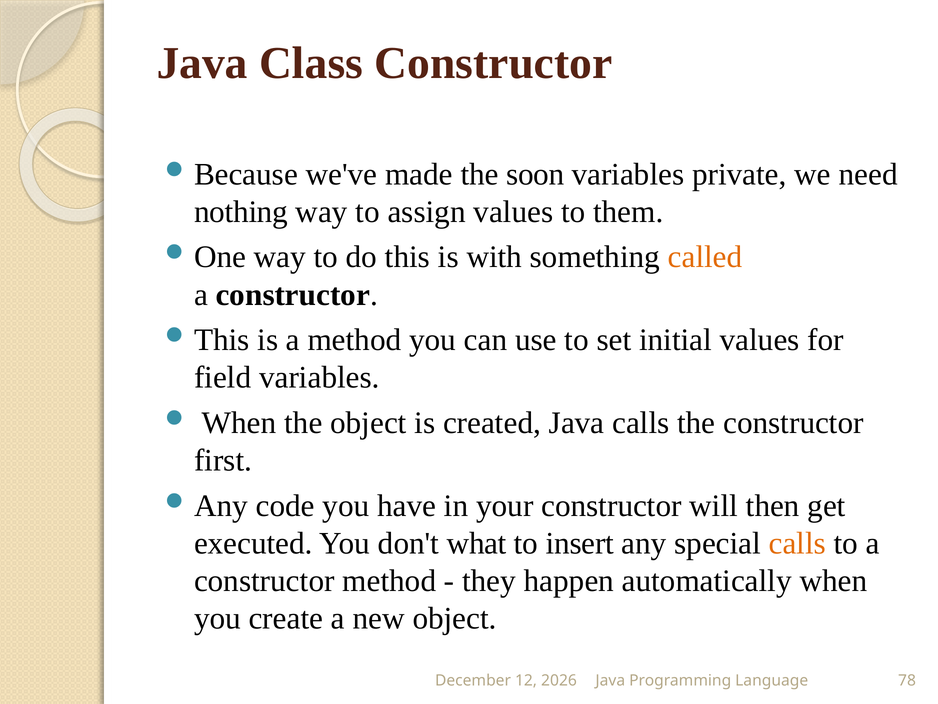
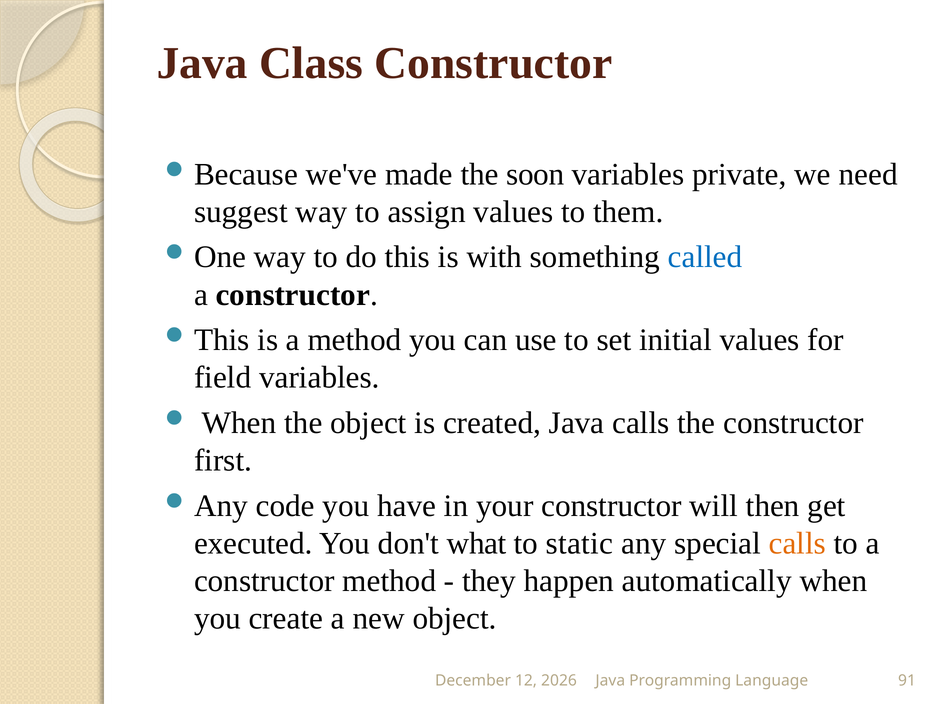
nothing: nothing -> suggest
called colour: orange -> blue
insert: insert -> static
78: 78 -> 91
